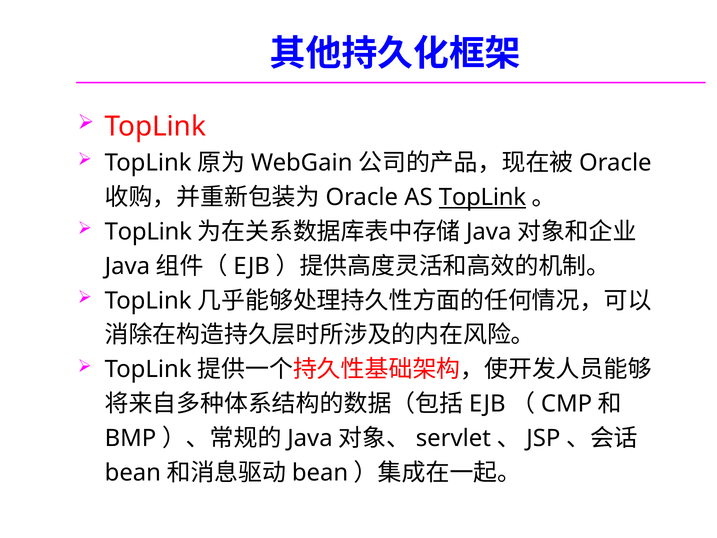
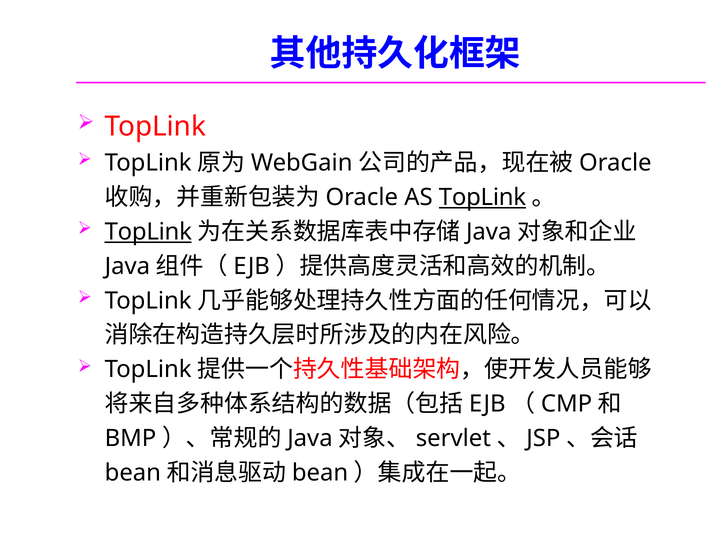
TopLink at (148, 232) underline: none -> present
